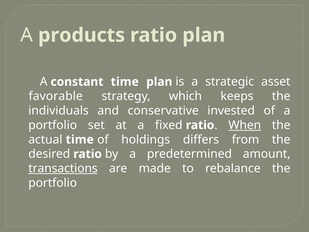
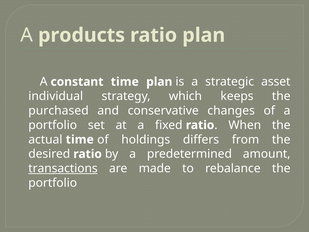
favorable: favorable -> individual
individuals: individuals -> purchased
invested: invested -> changes
When underline: present -> none
